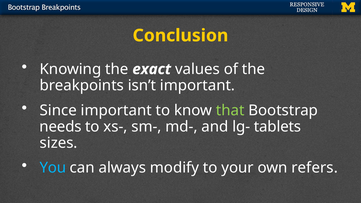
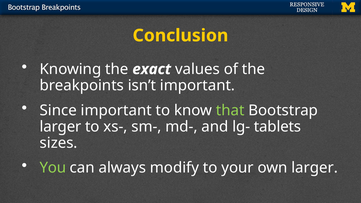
needs at (60, 127): needs -> larger
You colour: light blue -> light green
own refers: refers -> larger
